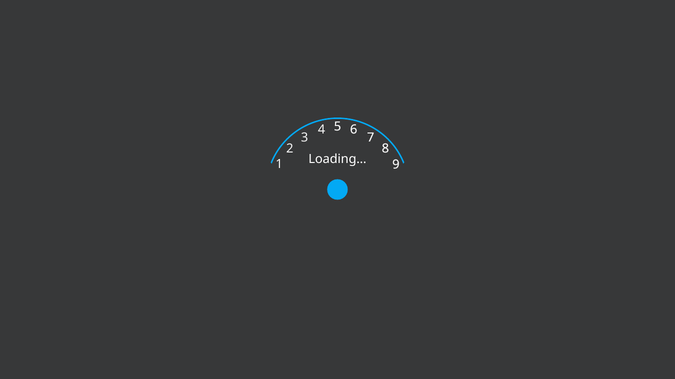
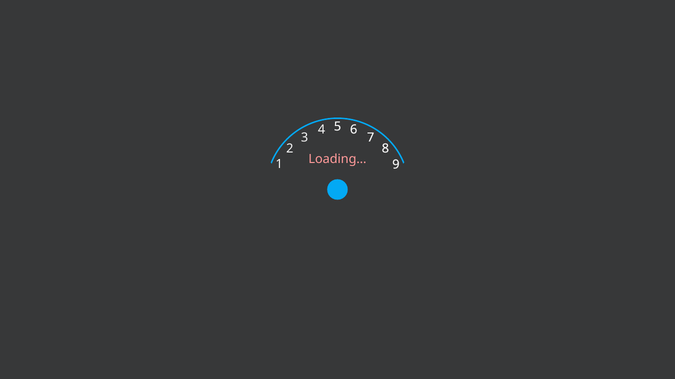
Loading… colour: white -> pink
